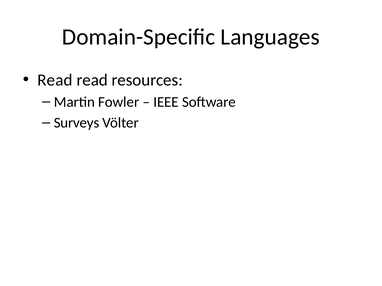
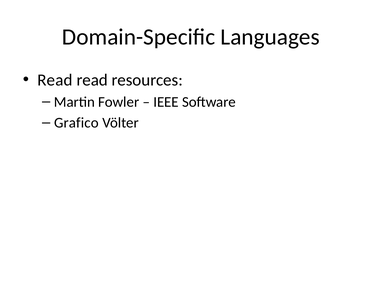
Surveys: Surveys -> Grafico
